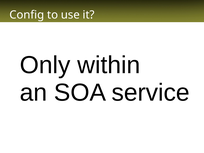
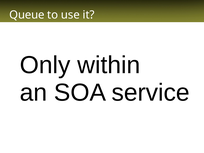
Config: Config -> Queue
